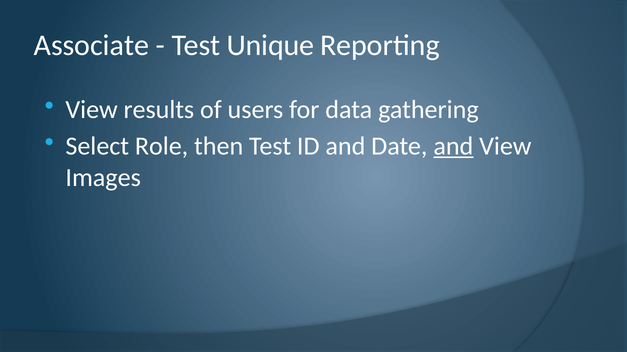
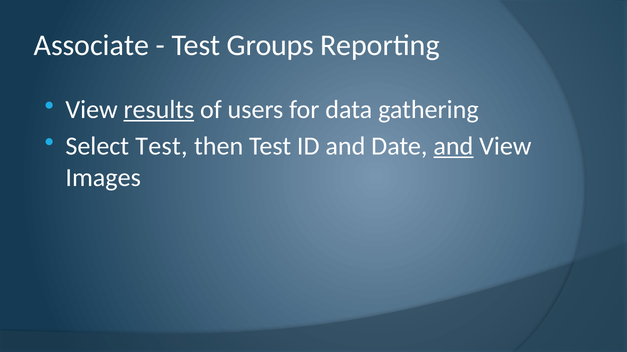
Unique: Unique -> Groups
results underline: none -> present
Select Role: Role -> Test
